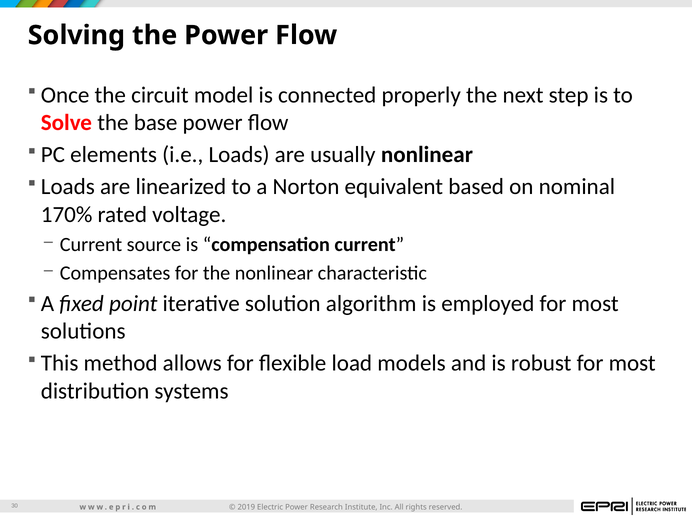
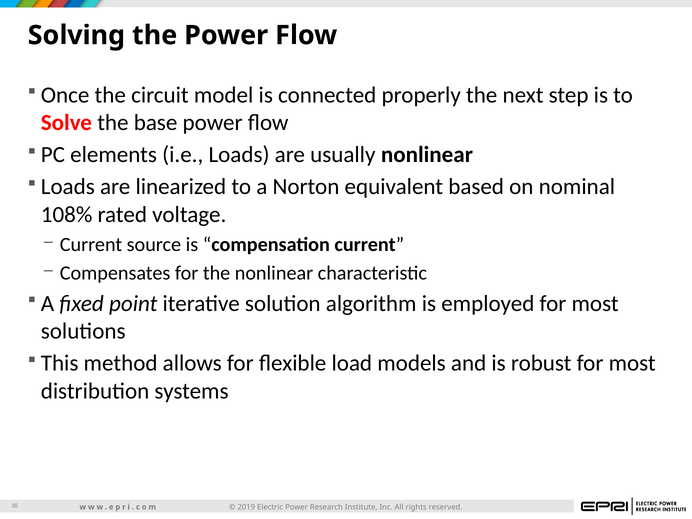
170%: 170% -> 108%
